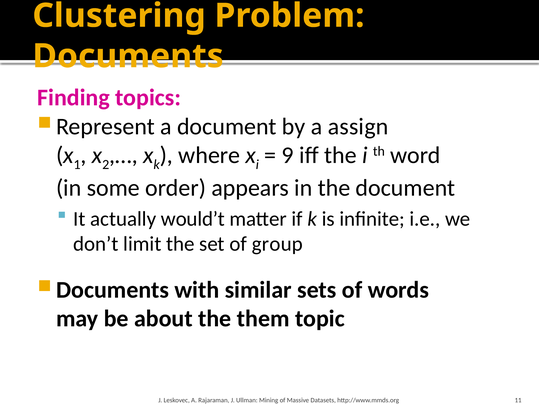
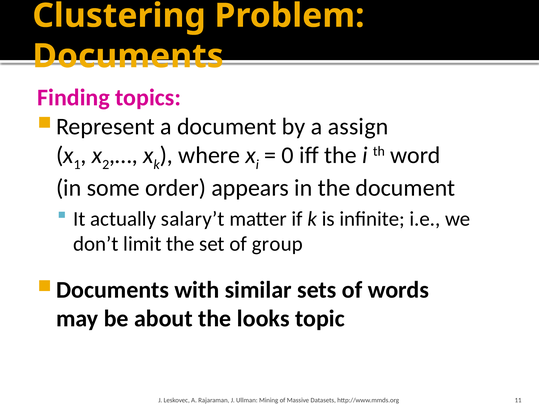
9: 9 -> 0
would’t: would’t -> salary’t
them: them -> looks
